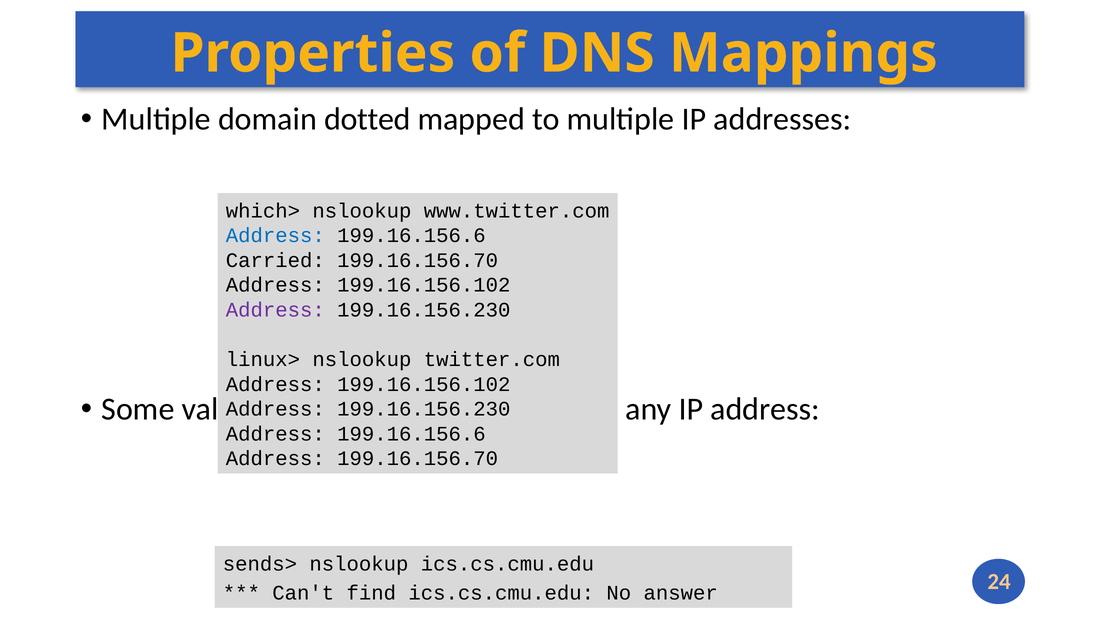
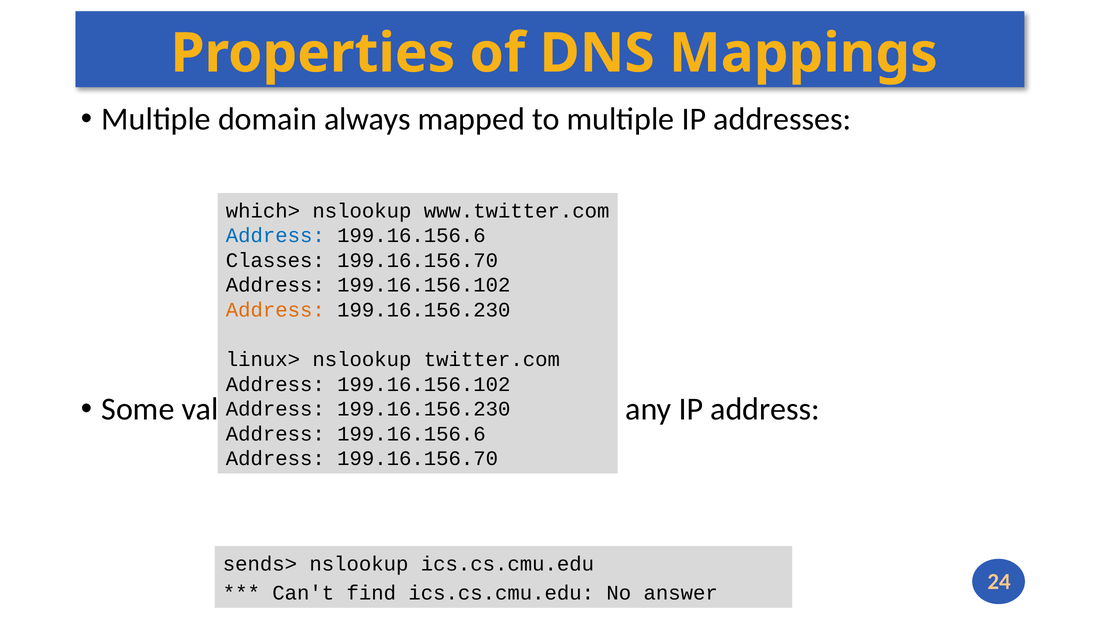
dotted: dotted -> always
Carried: Carried -> Classes
Address at (275, 310) colour: purple -> orange
